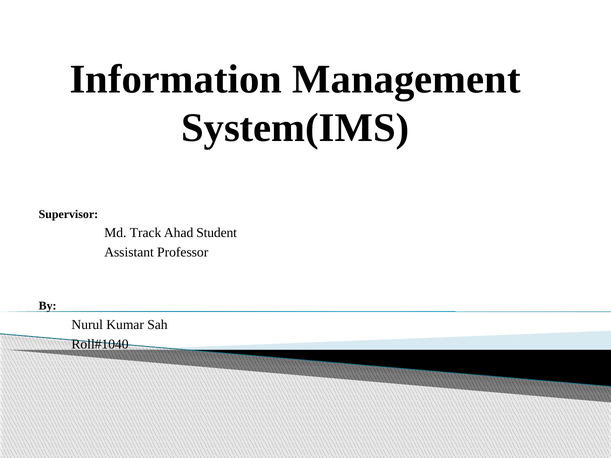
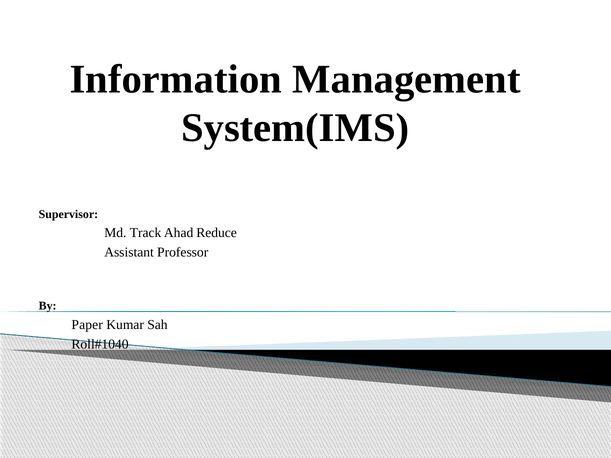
Student: Student -> Reduce
Nurul: Nurul -> Paper
